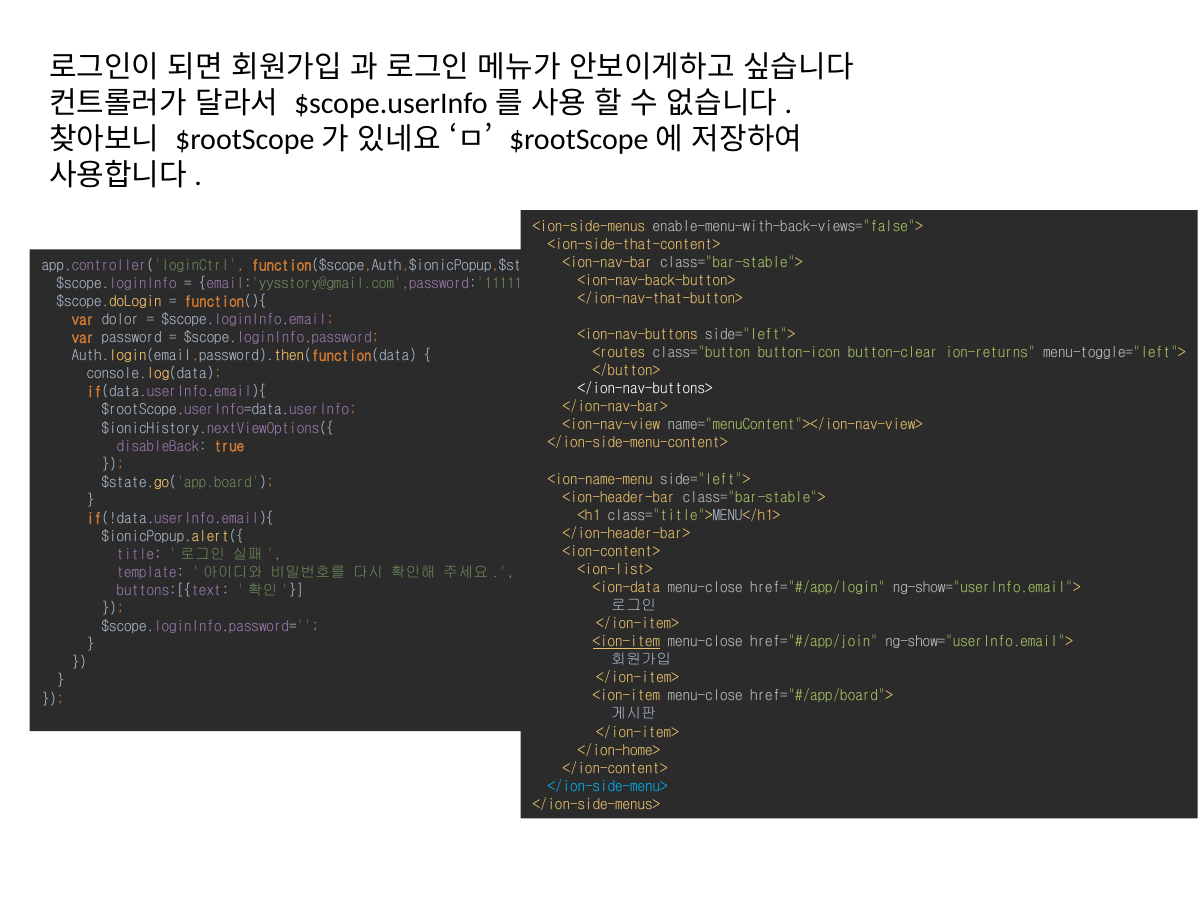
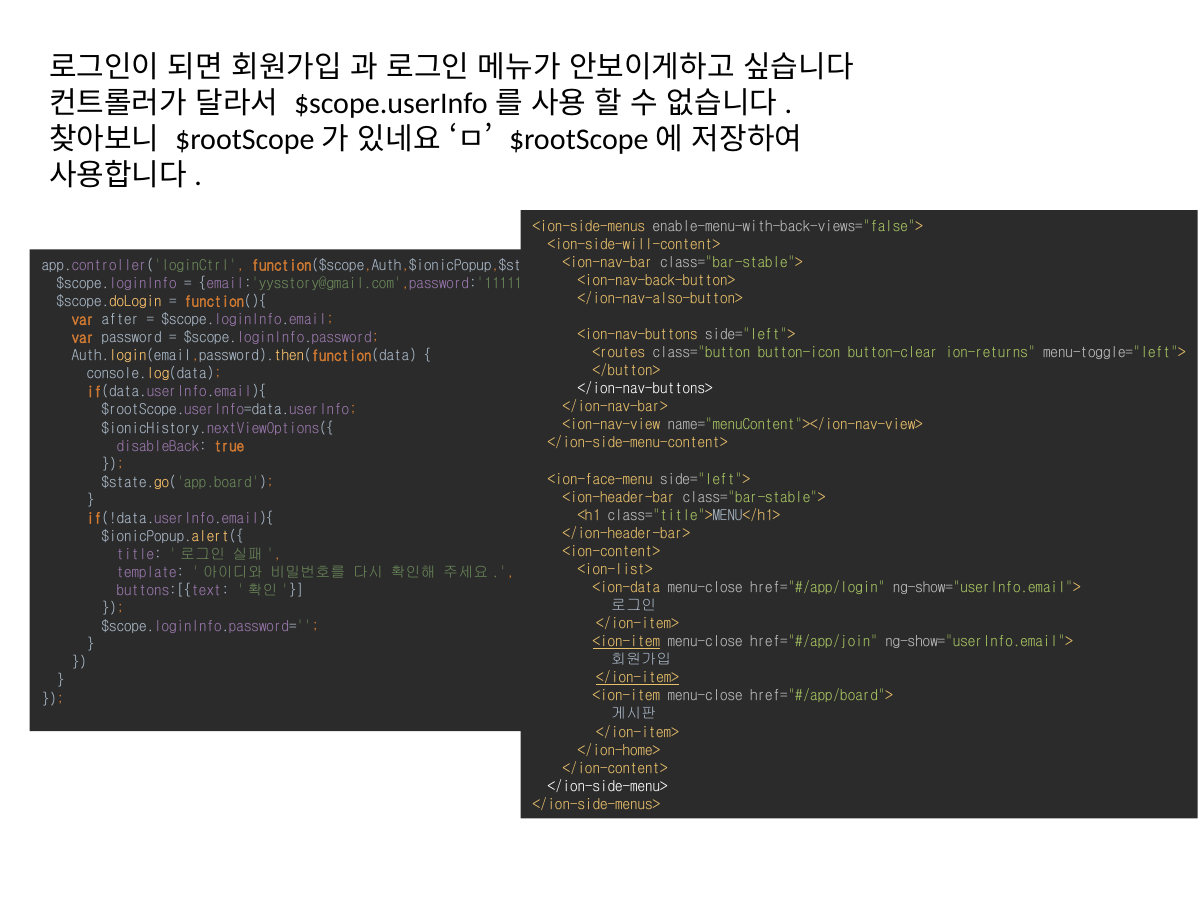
<ion-side-that-content>: <ion-side-that-content> -> <ion-side-will-content>
</ion-nav-that-button>: </ion-nav-that-button> -> </ion-nav-also-button>
dolor: dolor -> after
<ion-name-menu: <ion-name-menu -> <ion-face-menu
</ion-item> at (638, 678) underline: none -> present
</ion-side-menu> colour: light blue -> white
